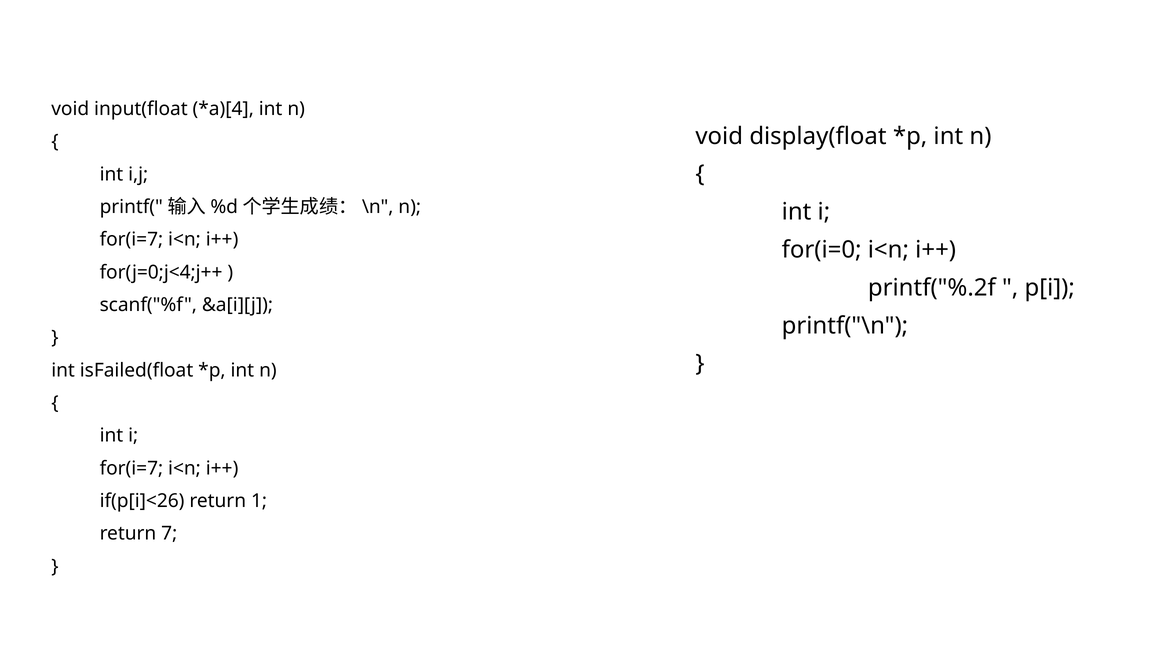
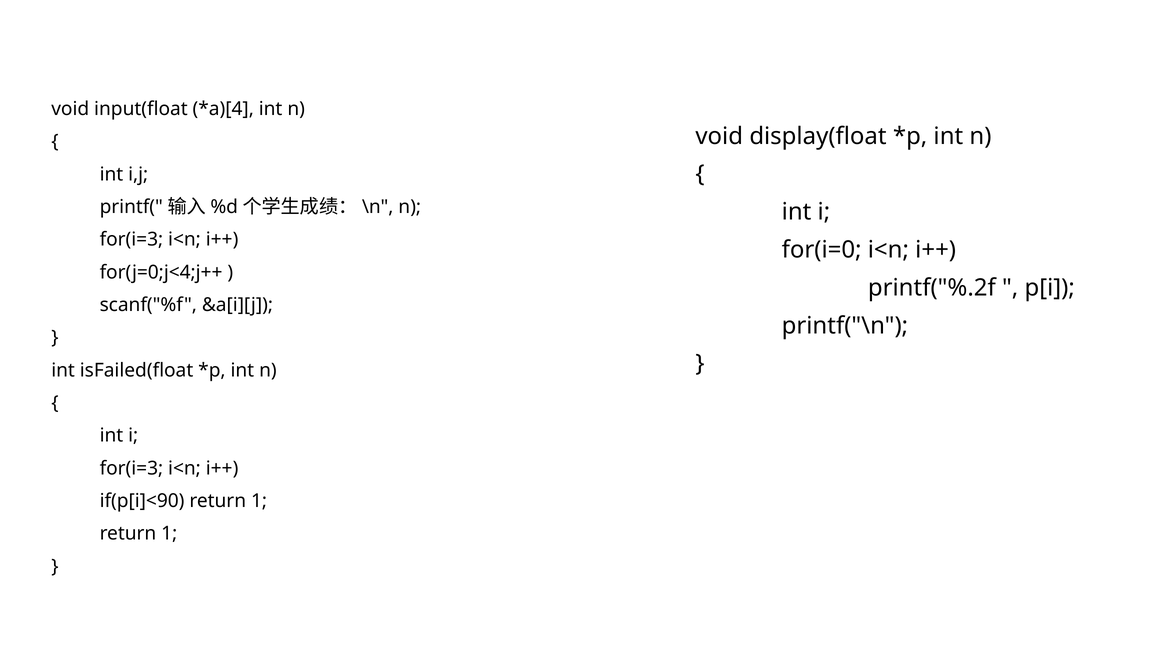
for(i=7 at (131, 240): for(i=7 -> for(i=3
for(i=7 at (131, 468): for(i=7 -> for(i=3
if(p[i]<26: if(p[i]<26 -> if(p[i]<90
7 at (169, 534): 7 -> 1
